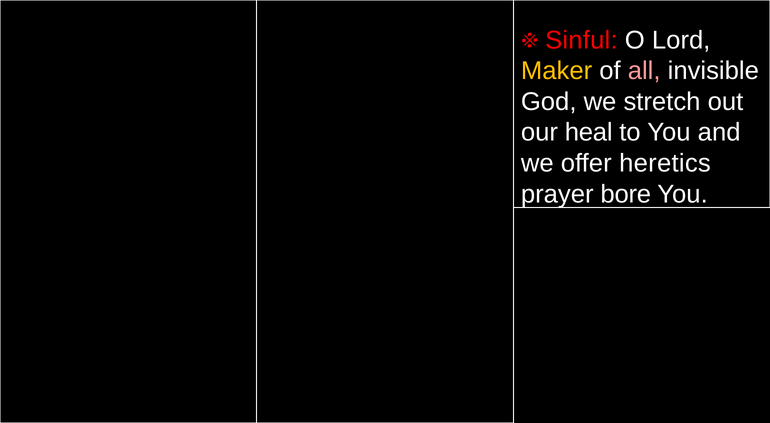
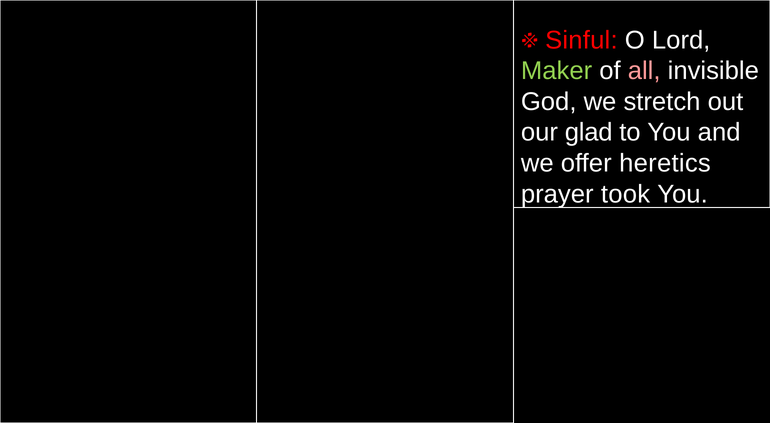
Maker colour: yellow -> light green
heal: heal -> glad
bore: bore -> took
